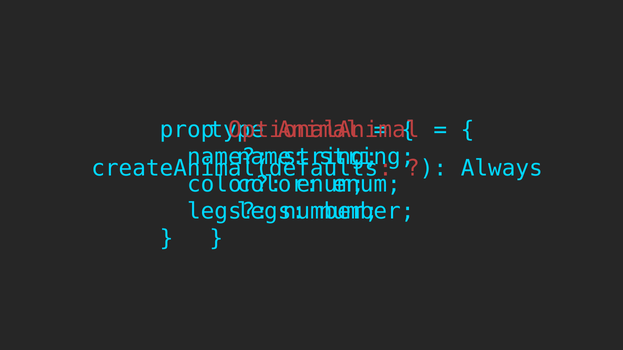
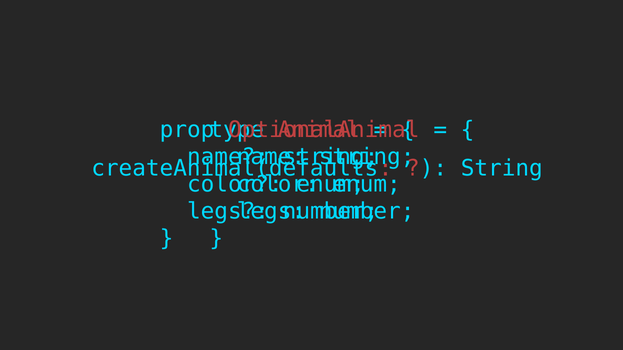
Always at (502, 169): Always -> String
